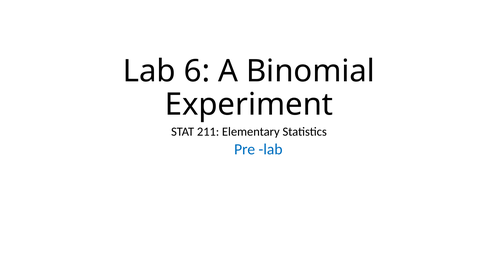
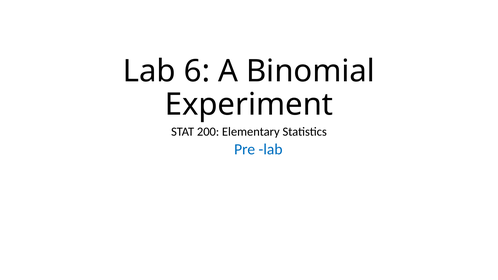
211: 211 -> 200
